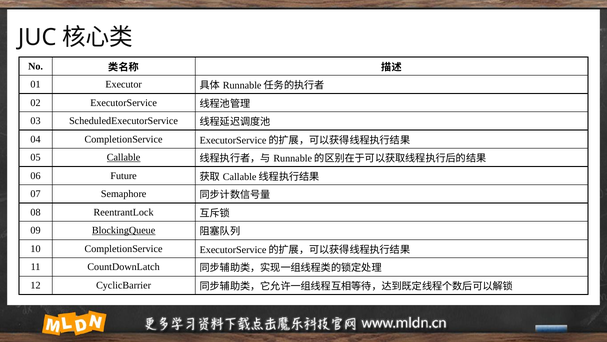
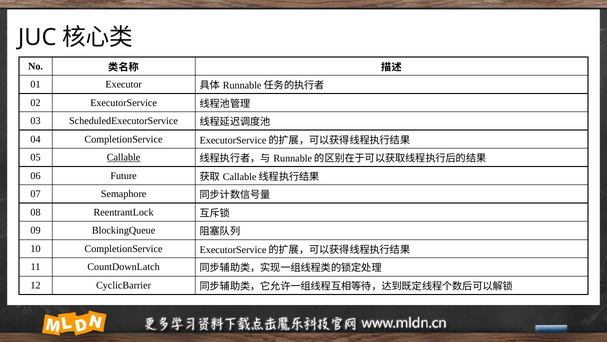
BlockingQueue underline: present -> none
